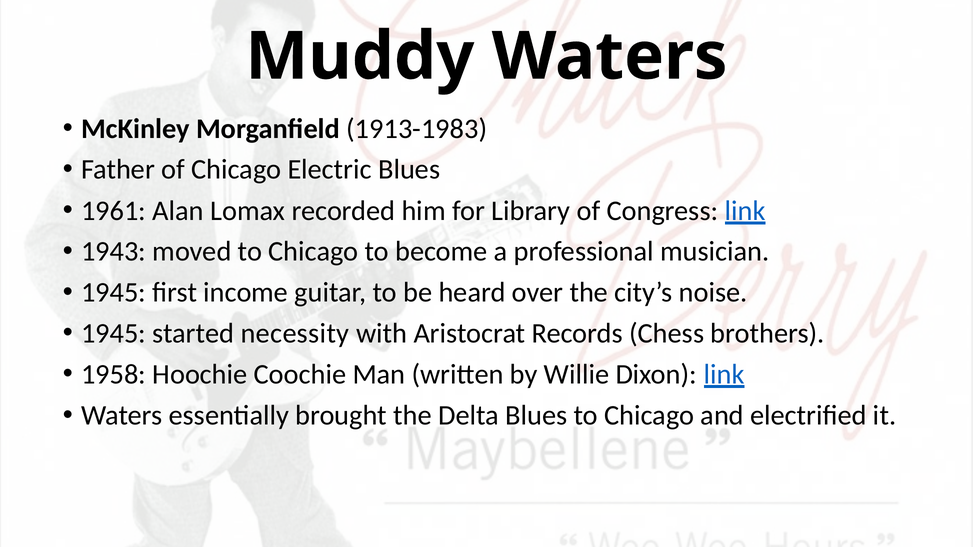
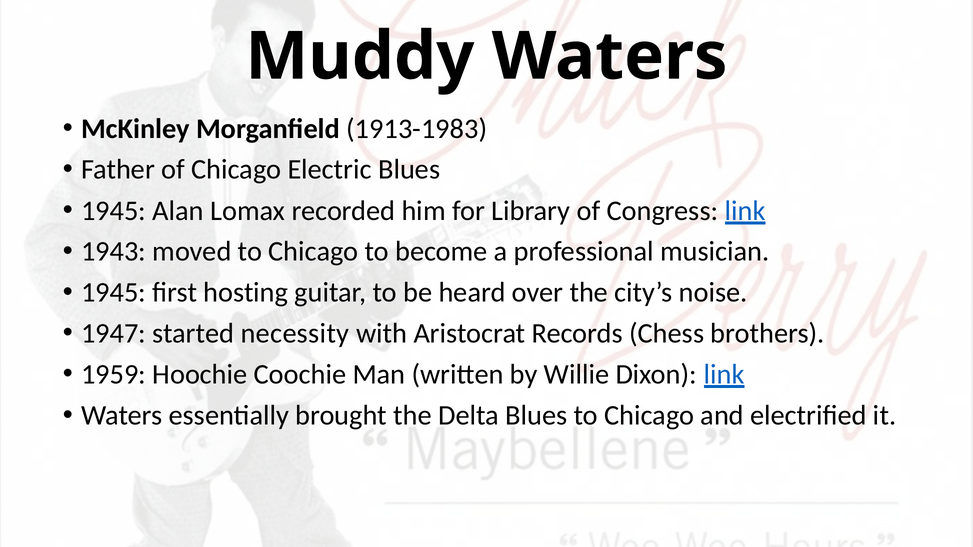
1961 at (114, 211): 1961 -> 1945
income: income -> hosting
1945 at (114, 333): 1945 -> 1947
1958: 1958 -> 1959
